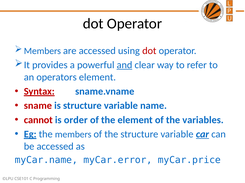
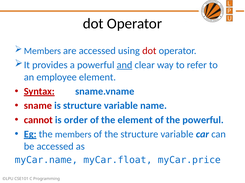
operators: operators -> employee
the variables: variables -> powerful
car underline: present -> none
myCar.error: myCar.error -> myCar.float
